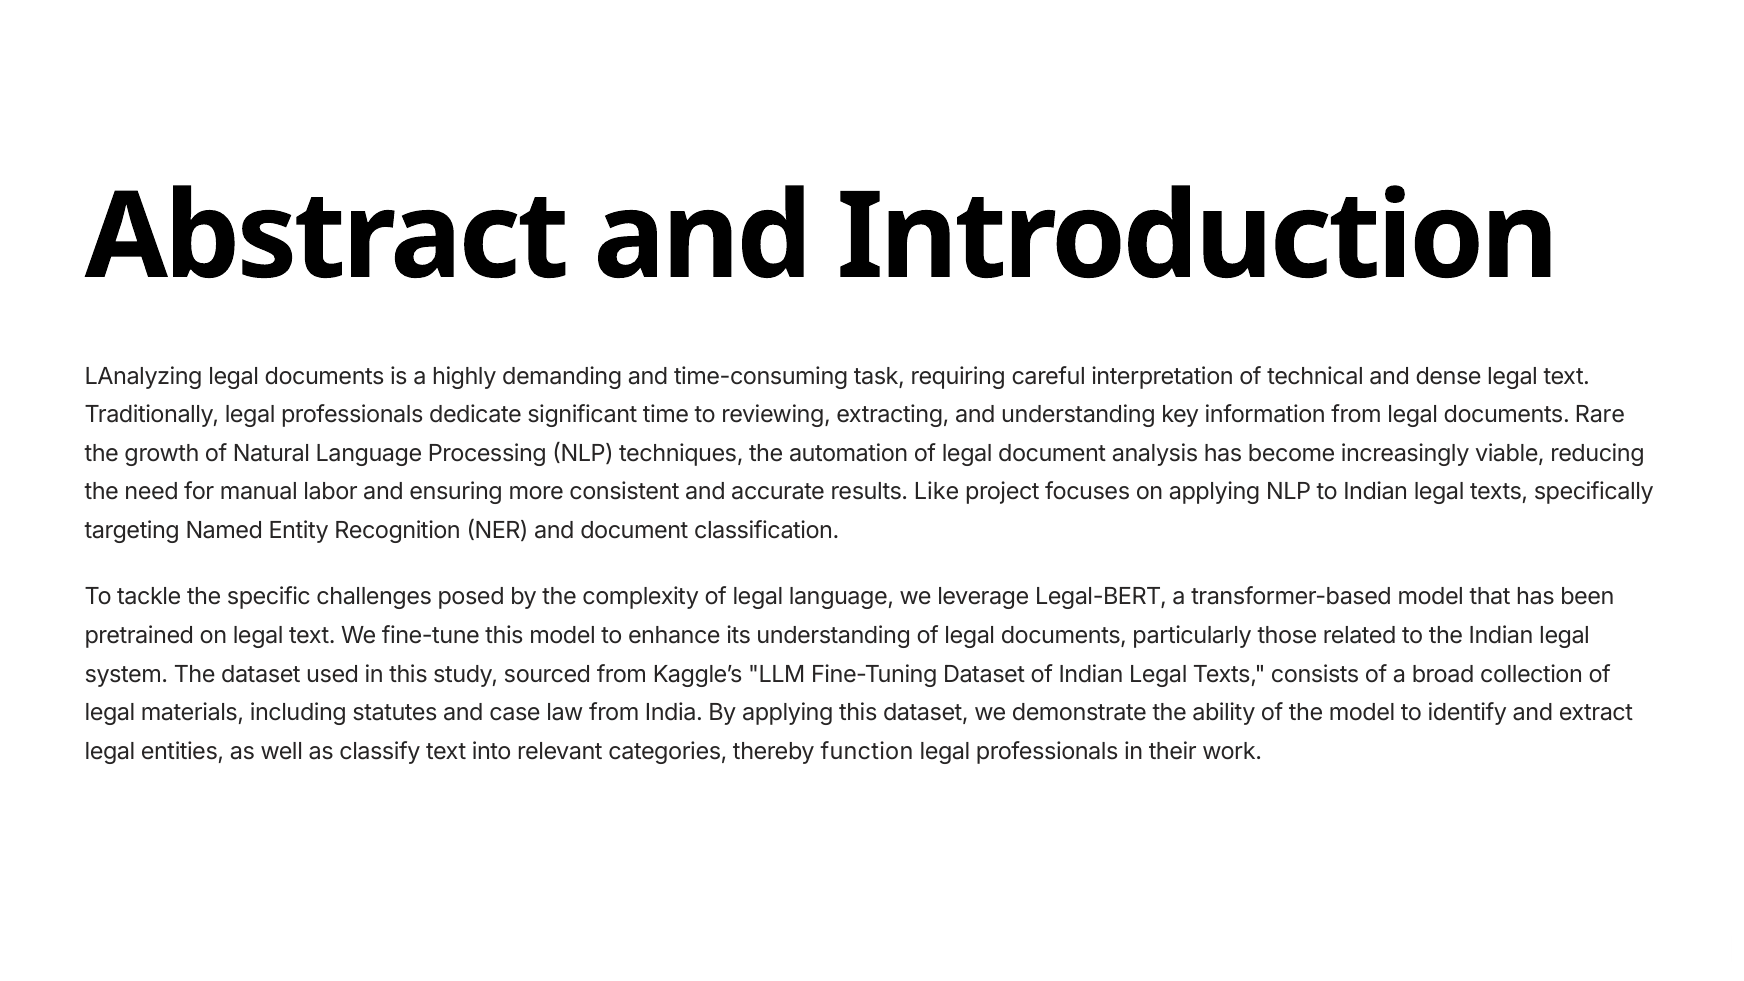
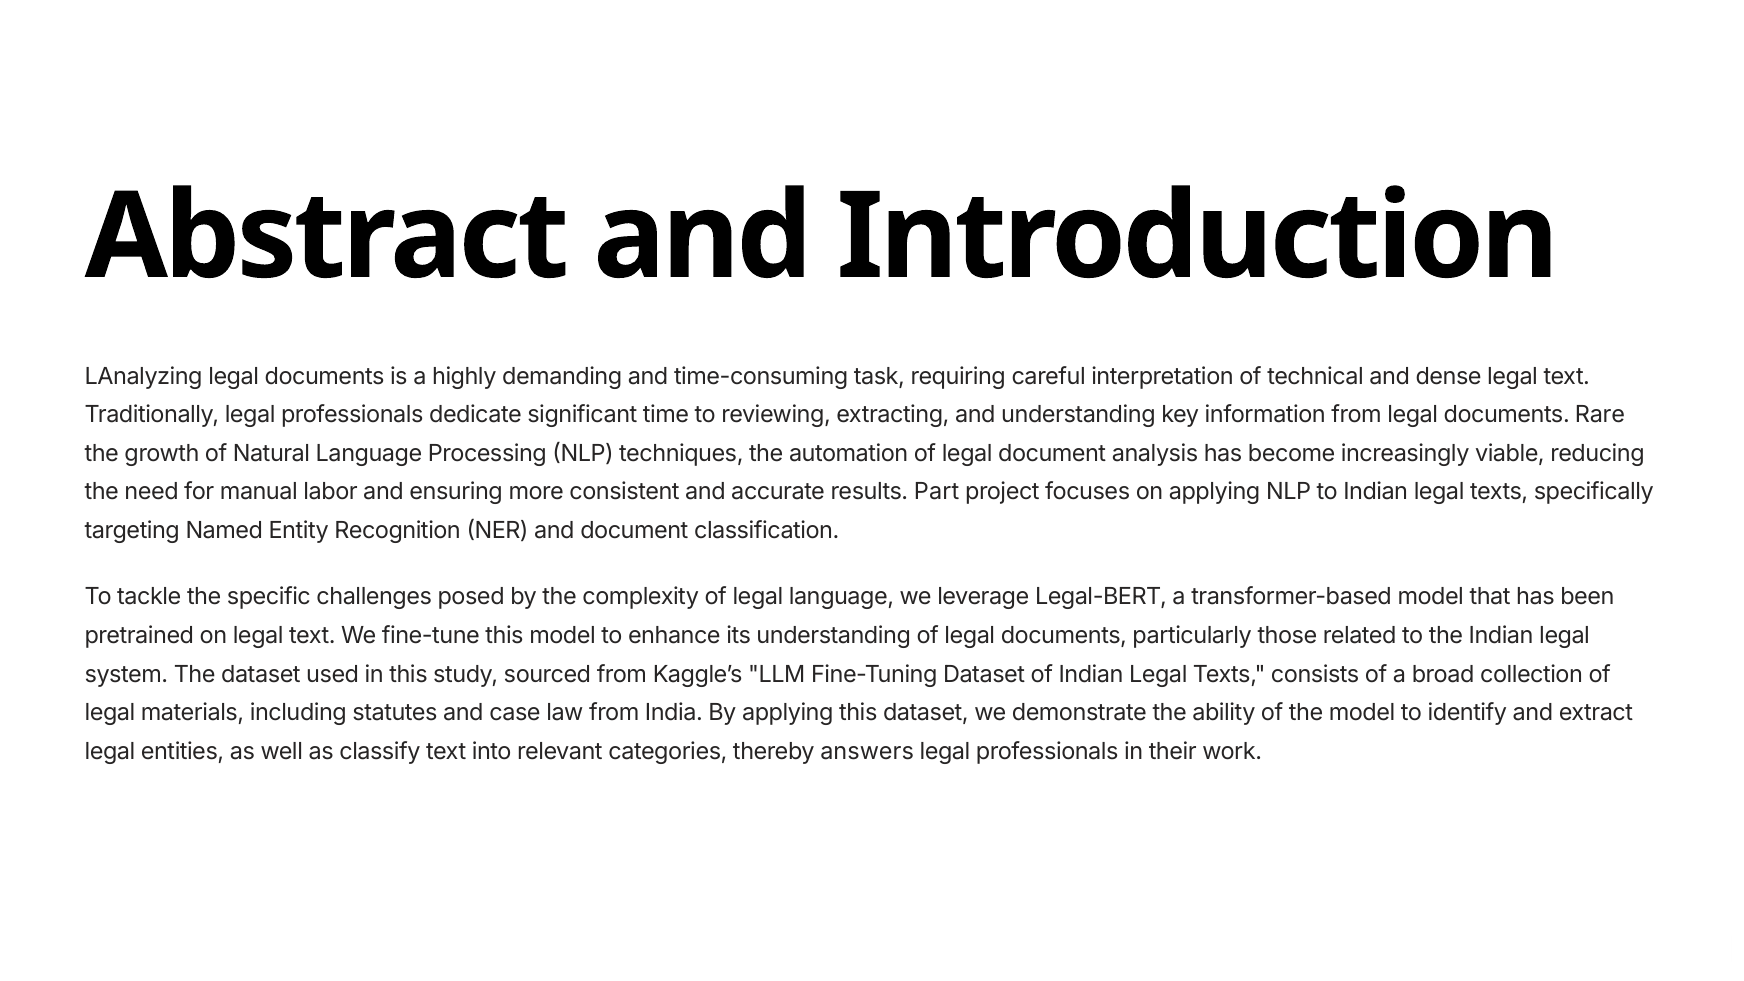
Like: Like -> Part
function: function -> answers
